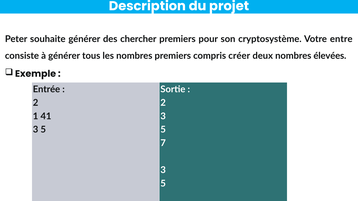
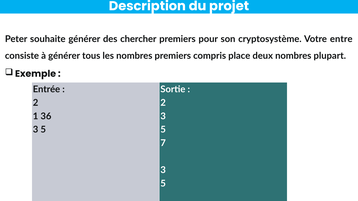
créer: créer -> place
élevées: élevées -> plupart
41: 41 -> 36
